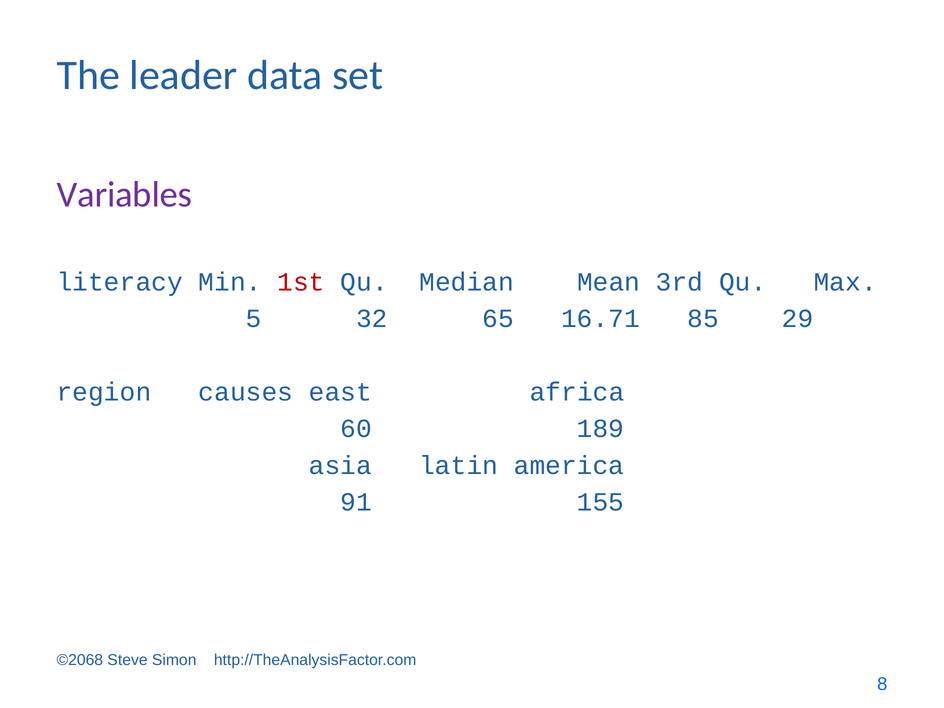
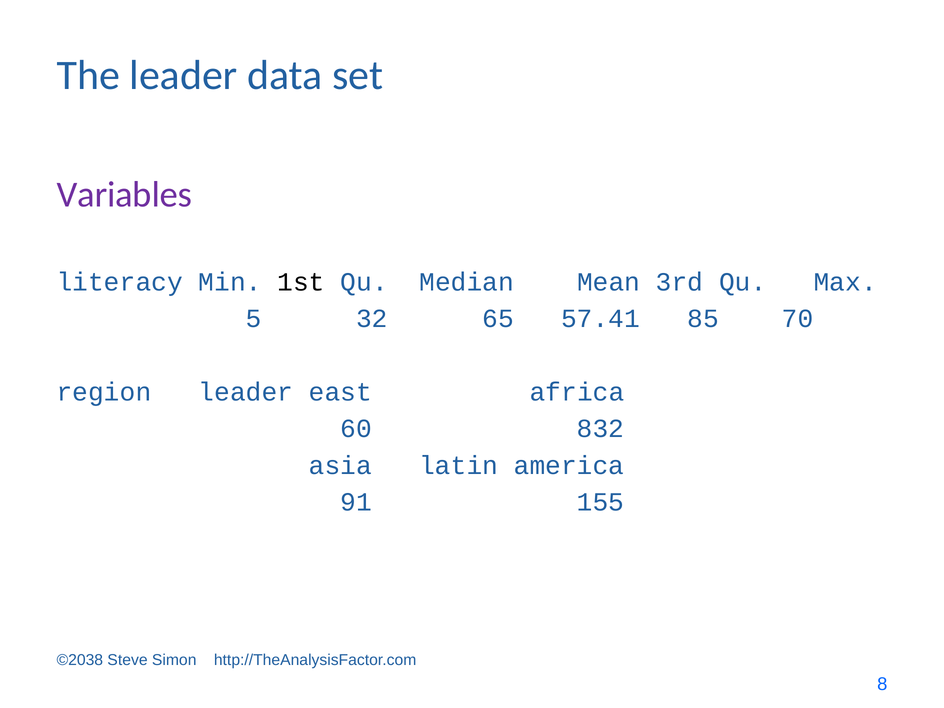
1st colour: red -> black
16.71: 16.71 -> 57.41
29: 29 -> 70
region causes: causes -> leader
189: 189 -> 832
©2068: ©2068 -> ©2038
